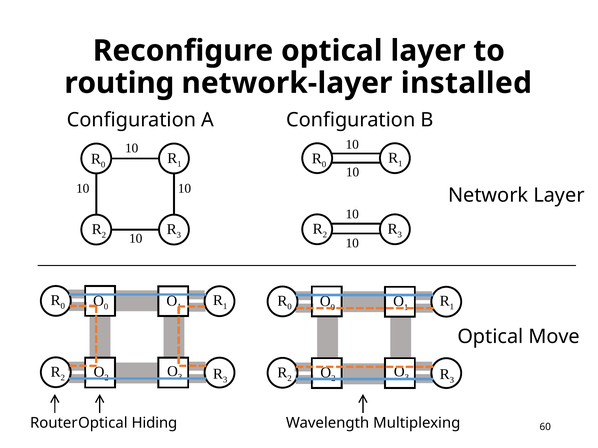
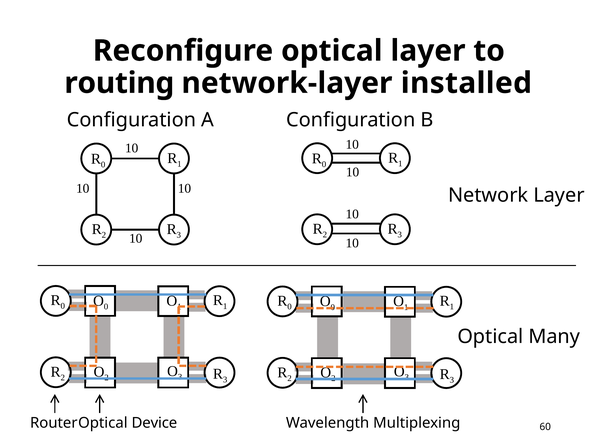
Move: Move -> Many
Hiding: Hiding -> Device
